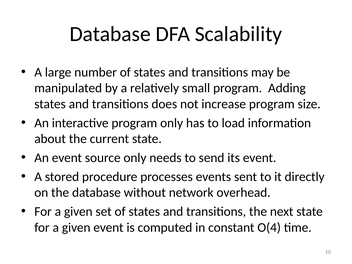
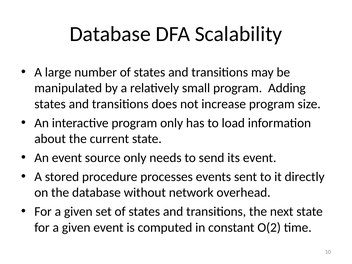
O(4: O(4 -> O(2
